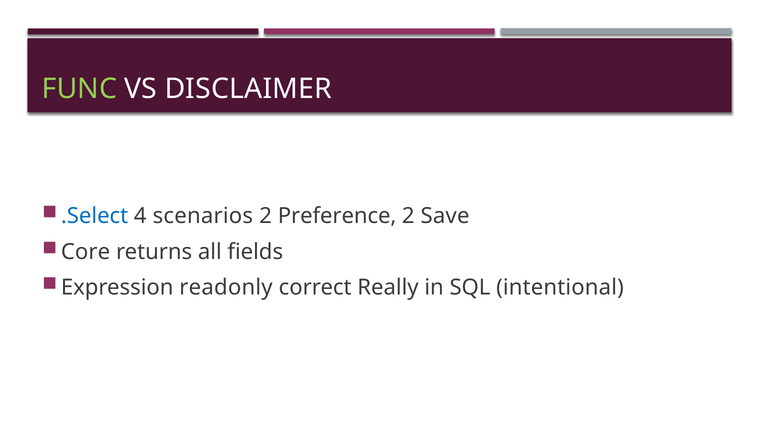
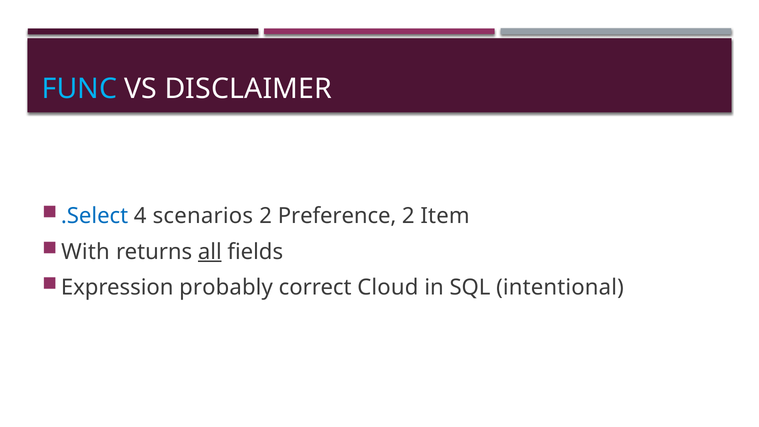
FUNC colour: light green -> light blue
Save: Save -> Item
Core: Core -> With
all underline: none -> present
readonly: readonly -> probably
Really: Really -> Cloud
